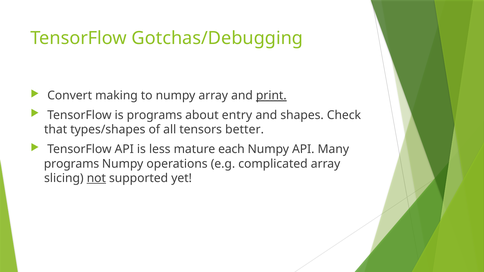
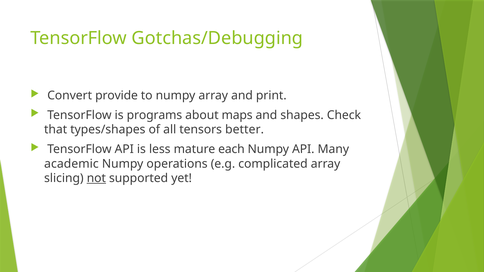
making: making -> provide
print underline: present -> none
entry: entry -> maps
programs at (72, 164): programs -> academic
